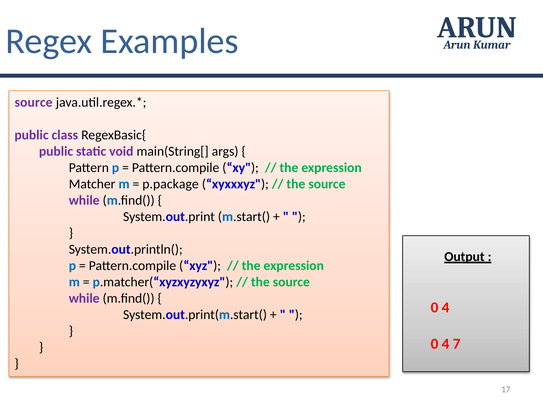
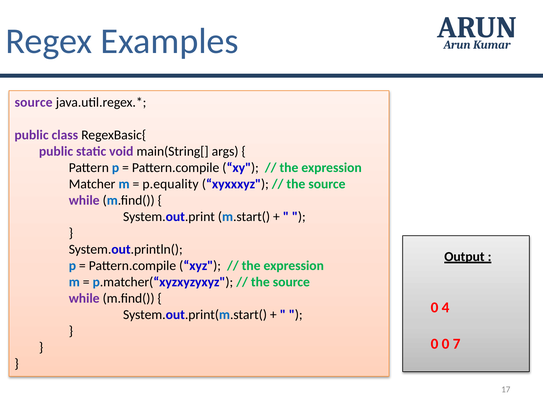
p.package: p.package -> p.equality
4 at (446, 343): 4 -> 0
